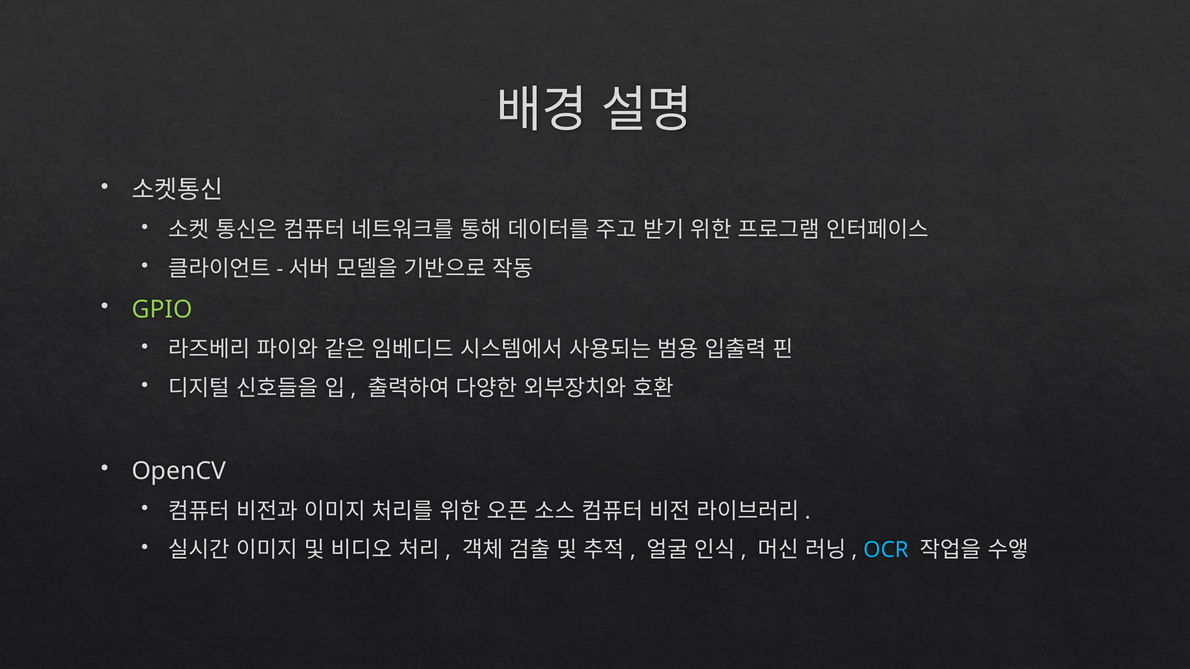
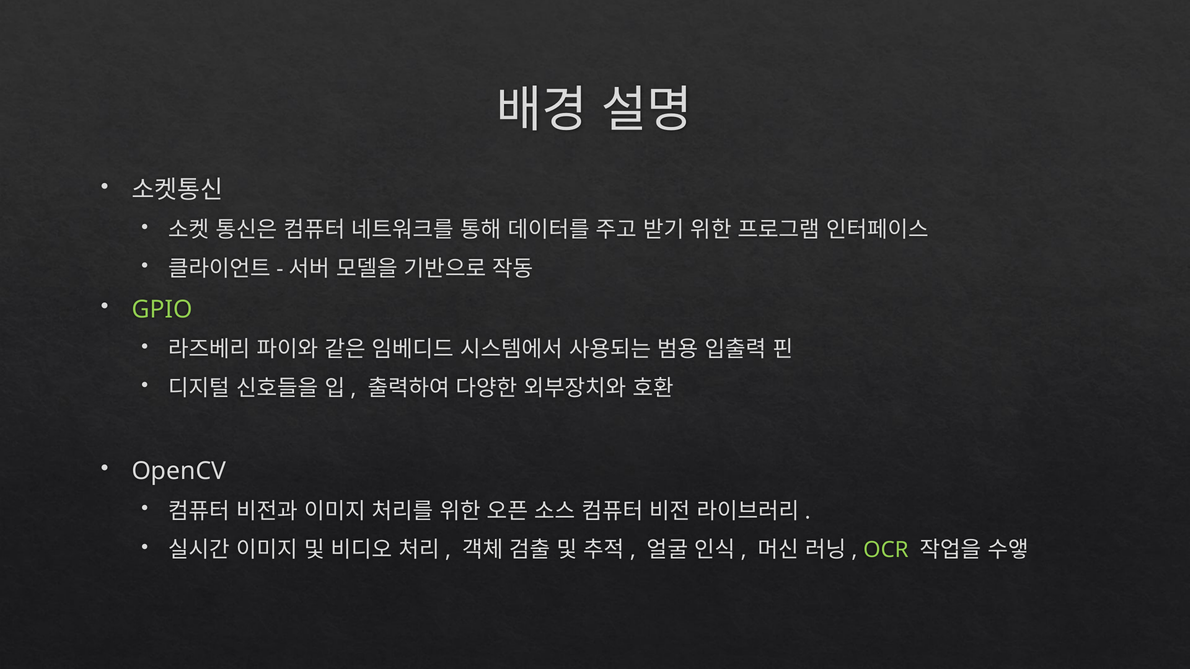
OCR colour: light blue -> light green
